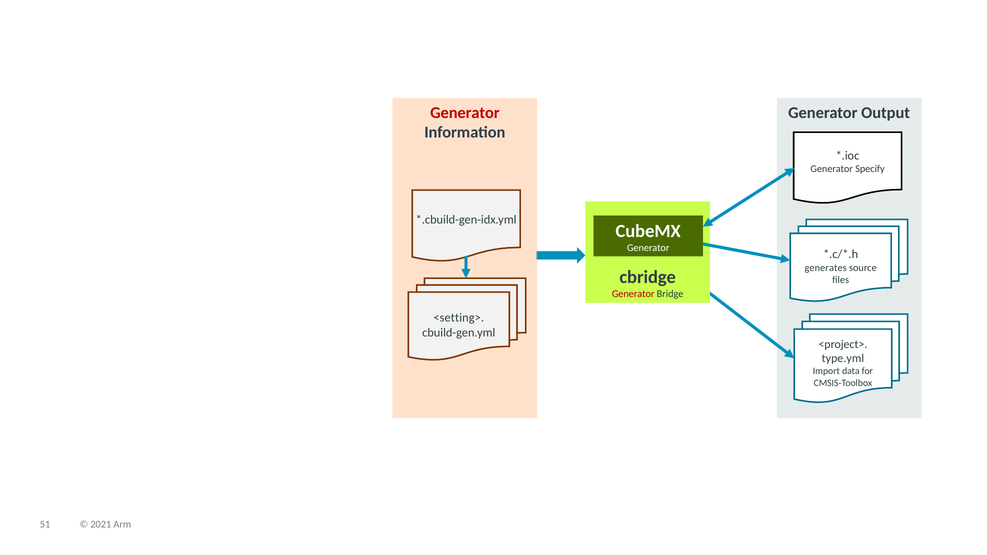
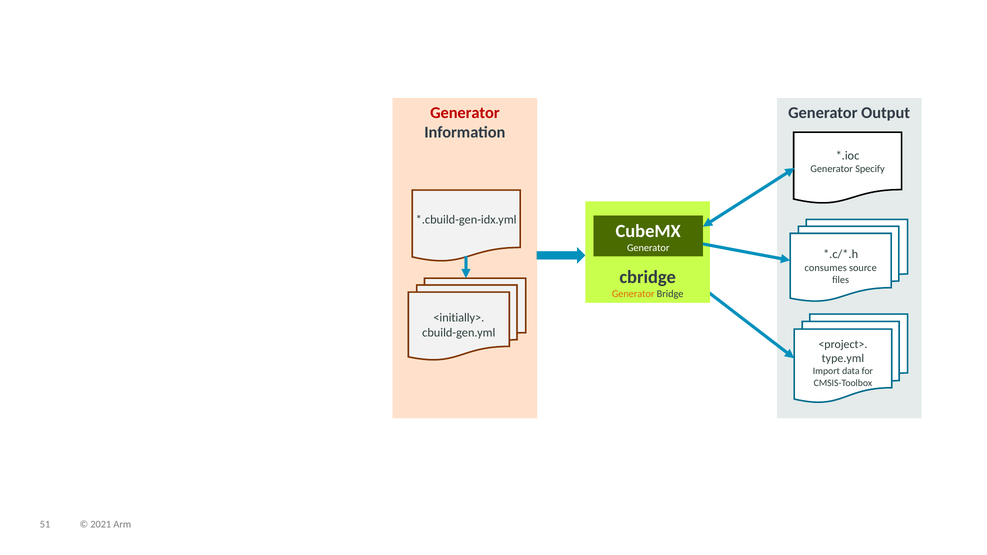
generates: generates -> consumes
Generator at (633, 294) colour: red -> orange
<setting>: <setting> -> <initially>
